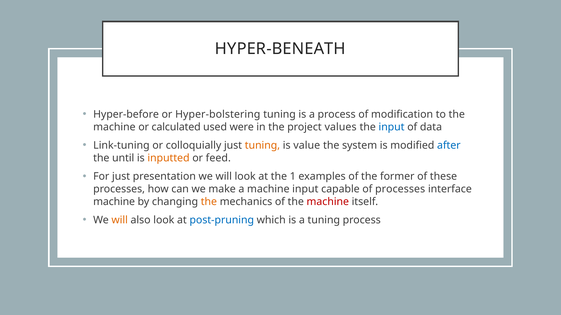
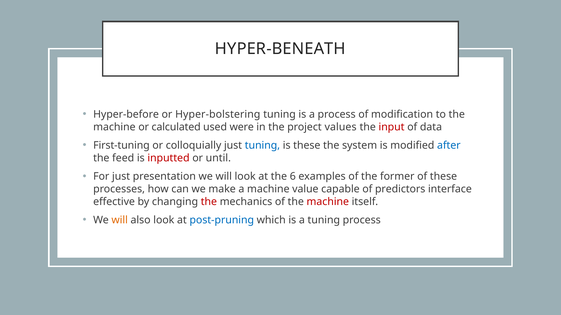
input at (392, 127) colour: blue -> red
Link-tuning: Link-tuning -> First-tuning
tuning at (262, 146) colour: orange -> blue
is value: value -> these
until: until -> feed
inputted colour: orange -> red
feed: feed -> until
1: 1 -> 6
machine input: input -> value
of processes: processes -> predictors
machine at (114, 202): machine -> effective
the at (209, 202) colour: orange -> red
